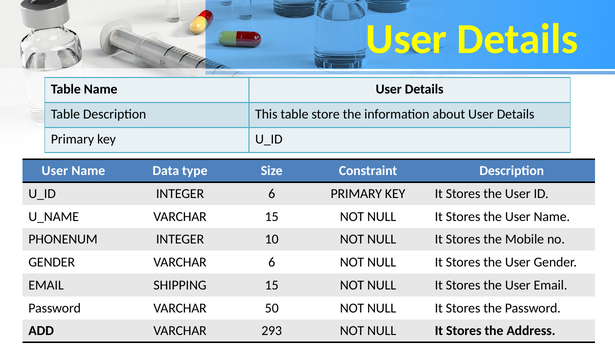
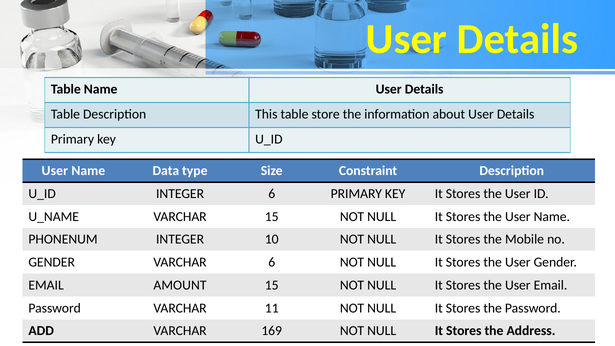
SHIPPING: SHIPPING -> AMOUNT
50: 50 -> 11
293: 293 -> 169
